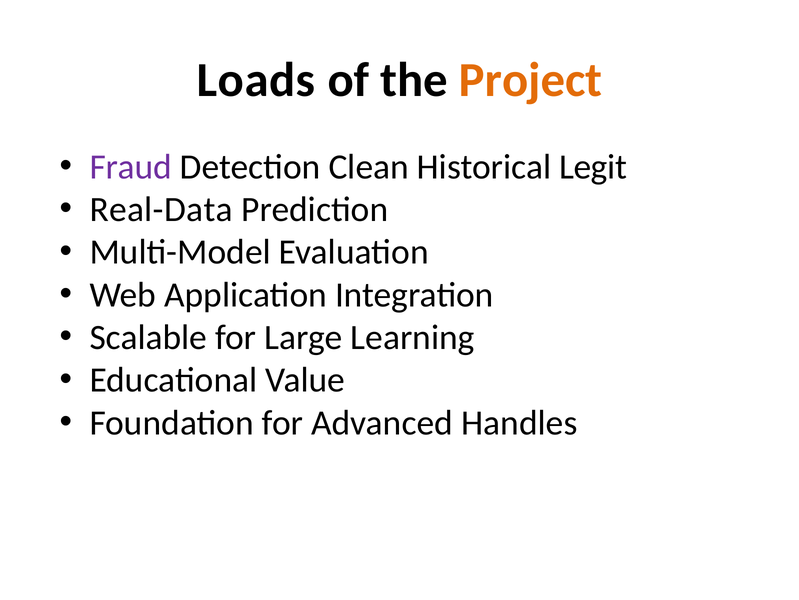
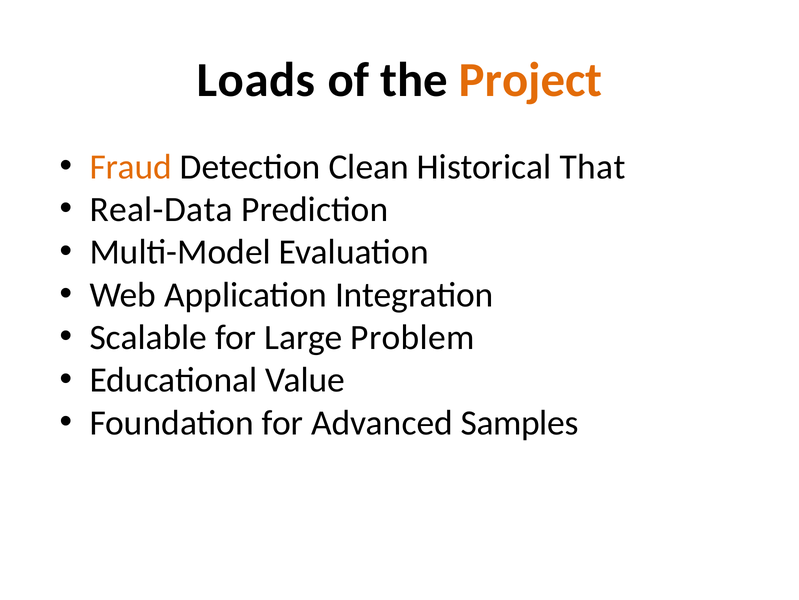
Fraud colour: purple -> orange
Legit: Legit -> That
Learning: Learning -> Problem
Handles: Handles -> Samples
